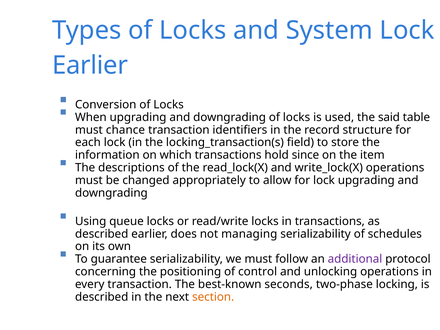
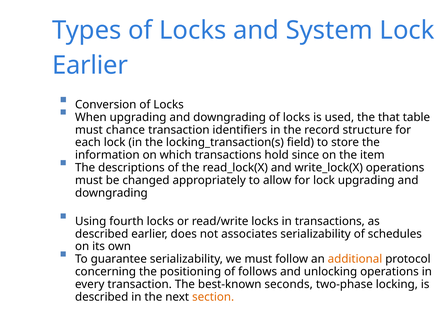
said: said -> that
queue: queue -> fourth
managing: managing -> associates
additional colour: purple -> orange
control: control -> follows
